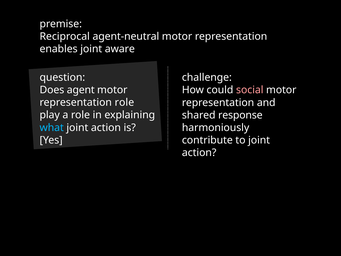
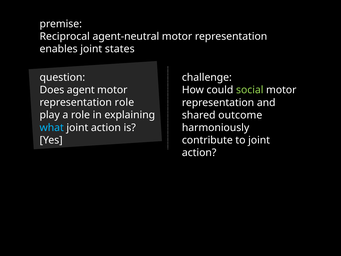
aware: aware -> states
social colour: pink -> light green
response: response -> outcome
